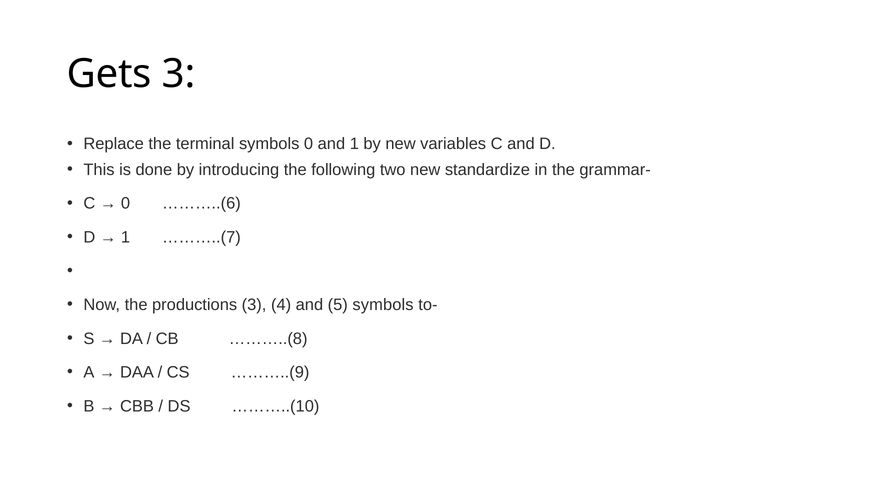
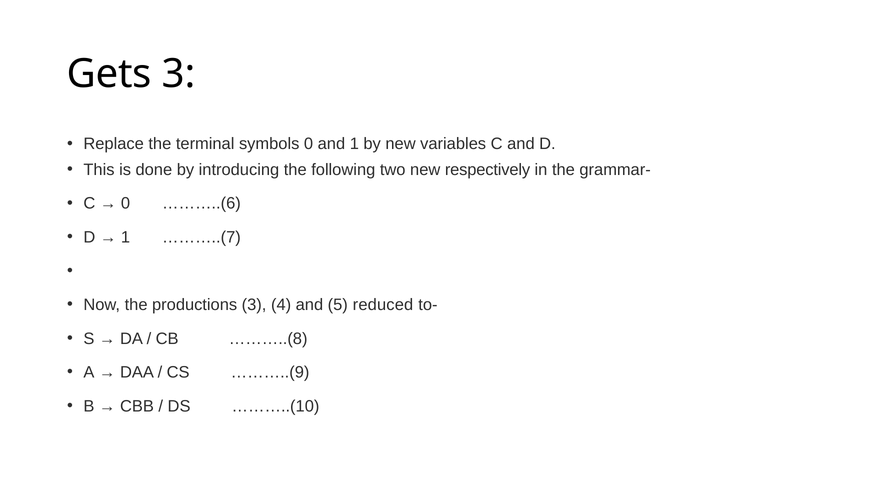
standardize: standardize -> respectively
5 symbols: symbols -> reduced
